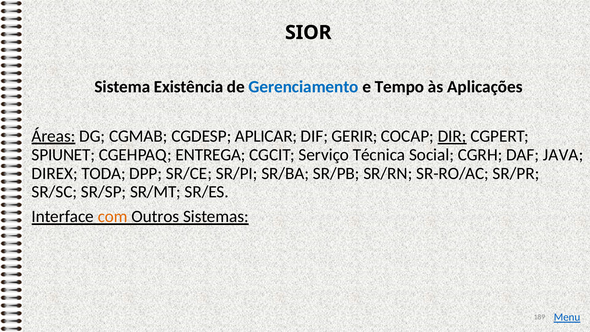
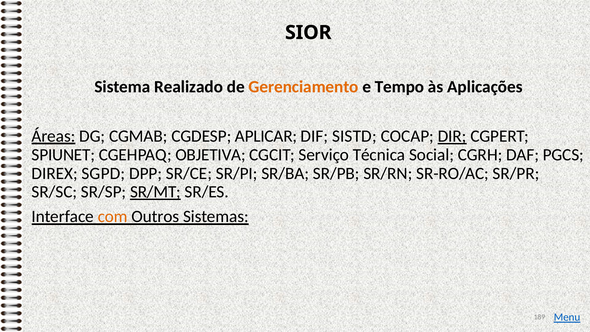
Existência: Existência -> Realizado
Gerenciamento colour: blue -> orange
GERIR: GERIR -> SISTD
ENTREGA: ENTREGA -> OBJETIVA
JAVA: JAVA -> PGCS
TODA: TODA -> SGPD
SR/MT underline: none -> present
